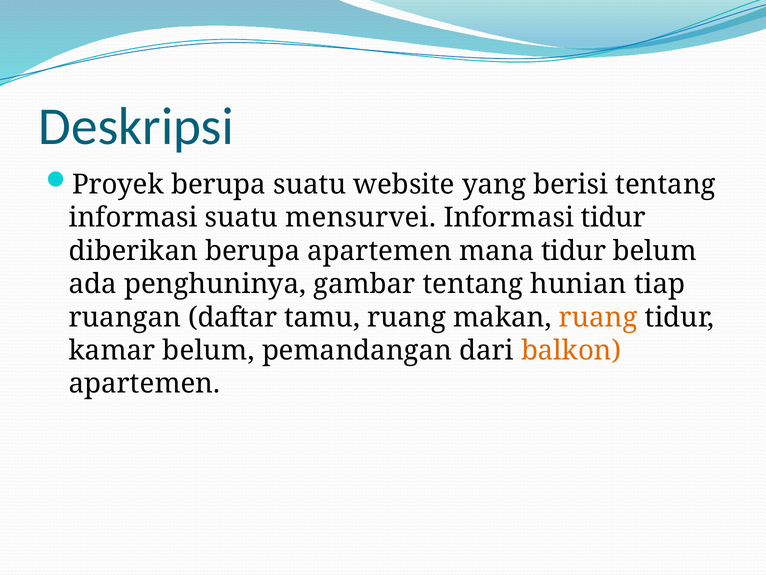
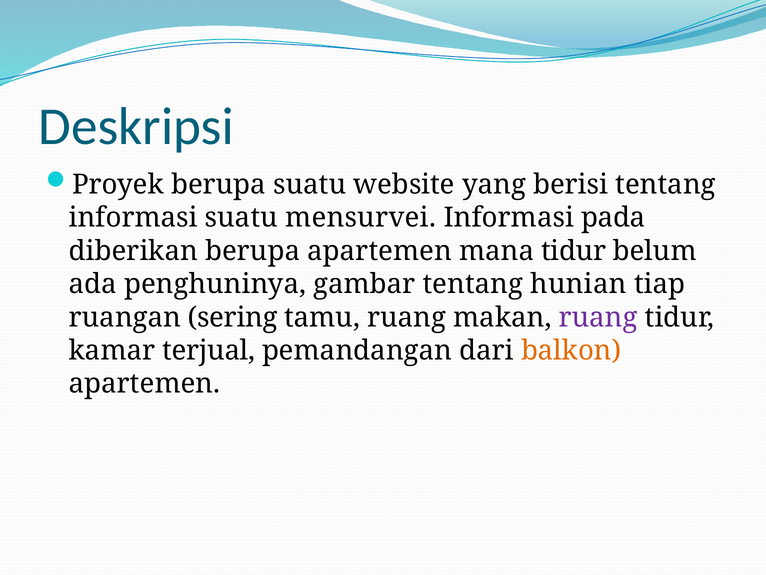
Informasi tidur: tidur -> pada
daftar: daftar -> sering
ruang at (598, 317) colour: orange -> purple
kamar belum: belum -> terjual
